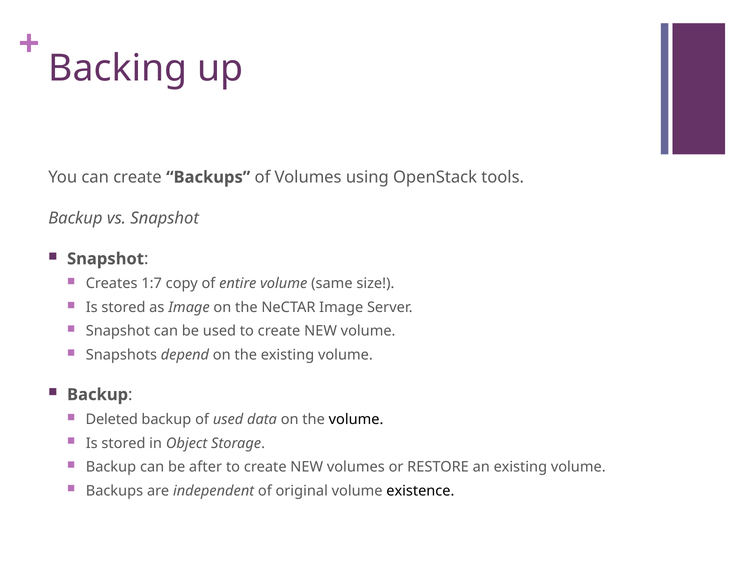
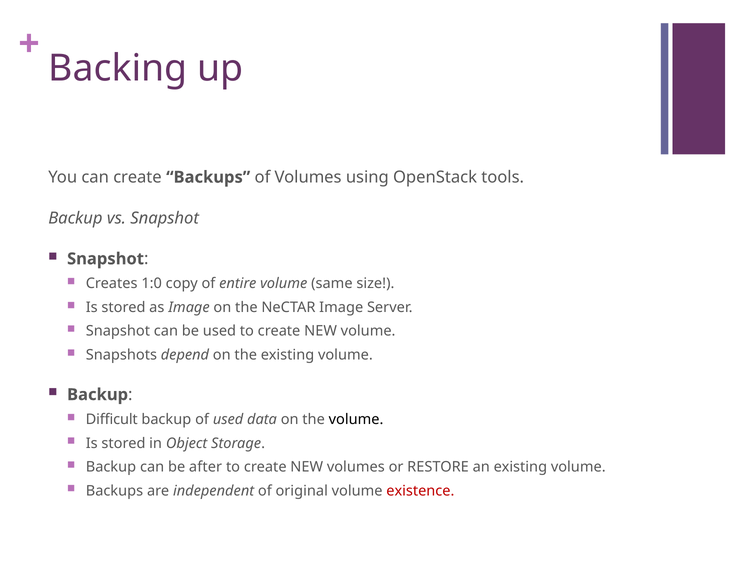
1:7: 1:7 -> 1:0
Deleted: Deleted -> Difficult
existence colour: black -> red
